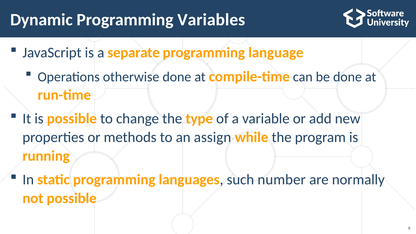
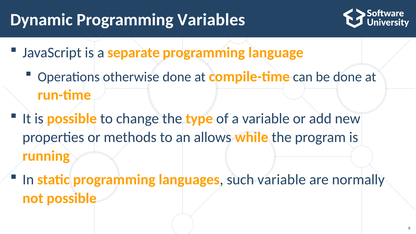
assign: assign -> allows
such number: number -> variable
